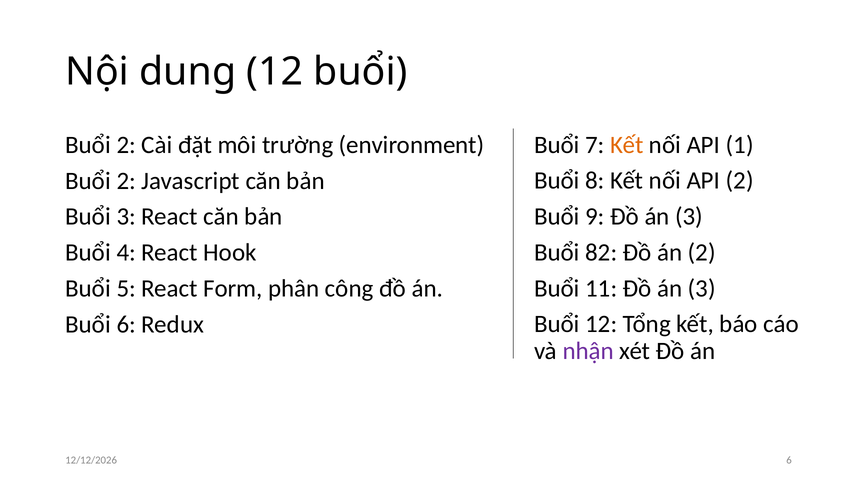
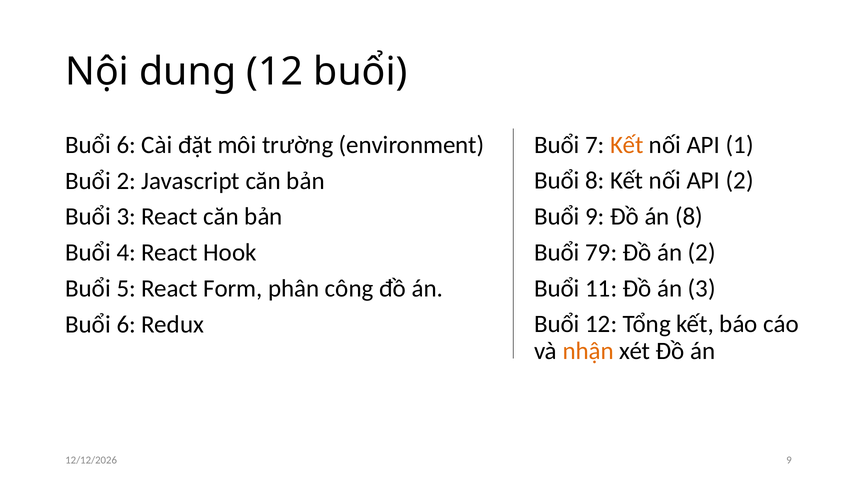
2 at (126, 145): 2 -> 6
9 Đồ án 3: 3 -> 8
82: 82 -> 79
nhận colour: purple -> orange
6 at (789, 460): 6 -> 9
